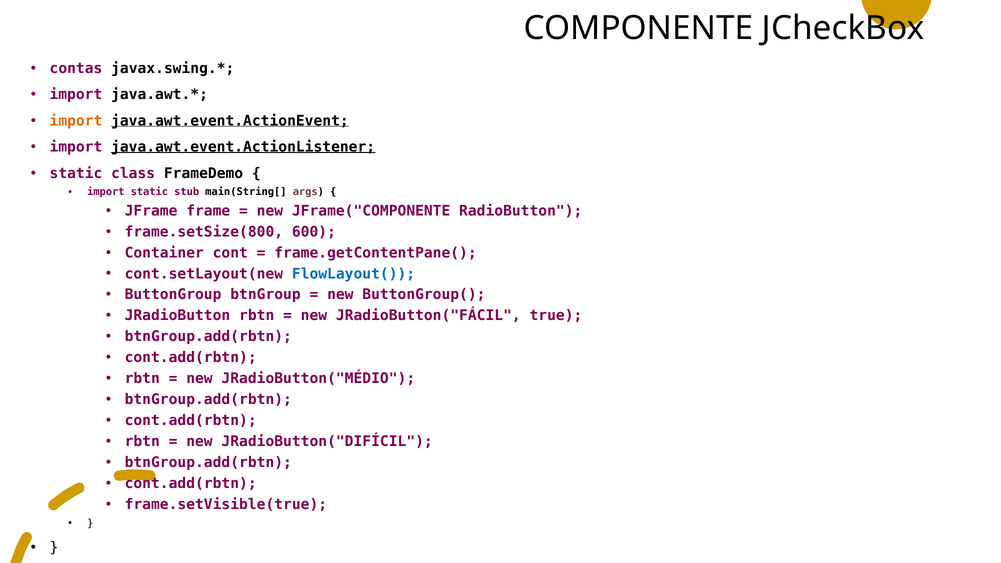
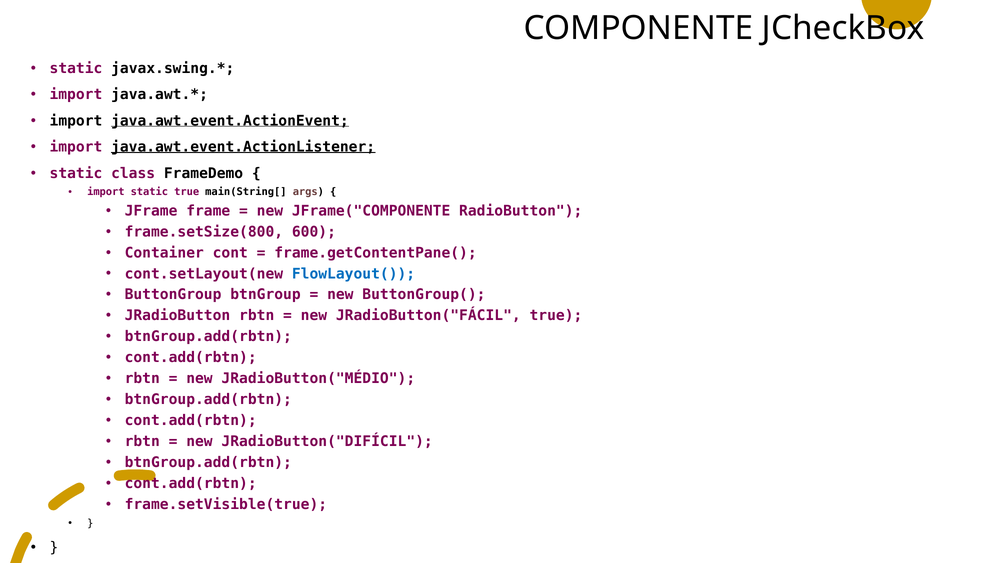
contas at (76, 68): contas -> static
import at (76, 121) colour: orange -> black
static stub: stub -> true
